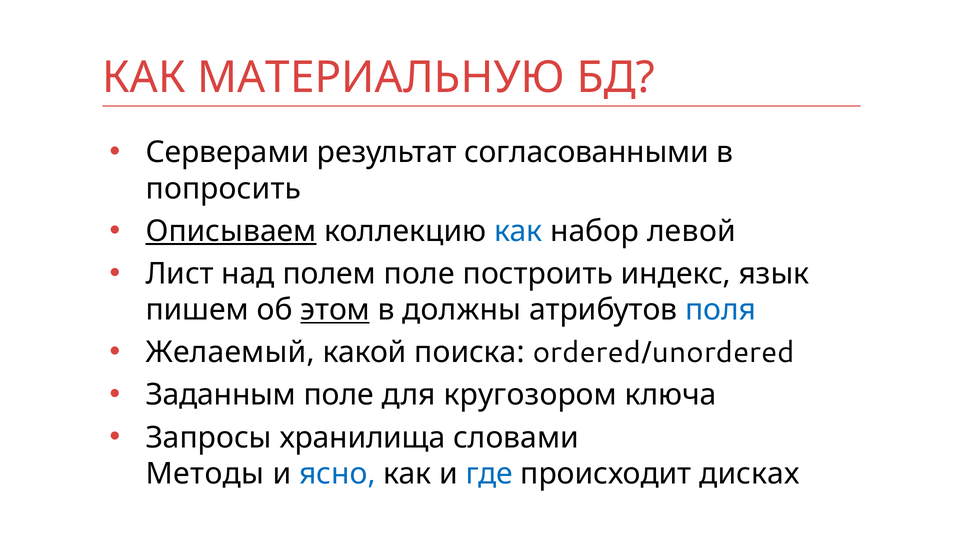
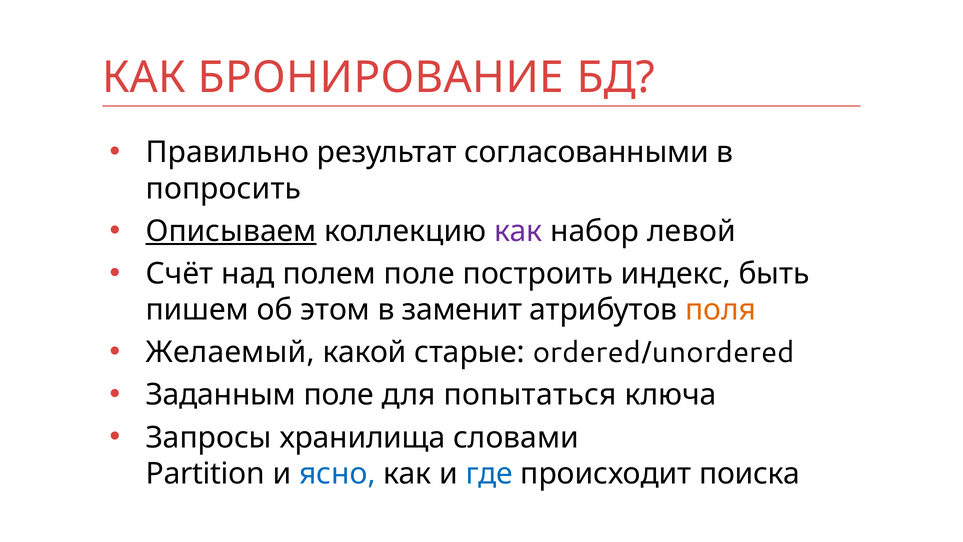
МАТЕРИАЛЬНУЮ: МАТЕРИАЛЬНУЮ -> БРОНИРОВАНИЕ
Серверами: Серверами -> Правильно
как at (518, 231) colour: blue -> purple
Лист: Лист -> Счёт
язык: язык -> быть
этом underline: present -> none
должны: должны -> заменит
поля colour: blue -> orange
поиска: поиска -> старые
кругозором: кругозором -> попытаться
Методы: Методы -> Partition
дисках: дисках -> поиска
